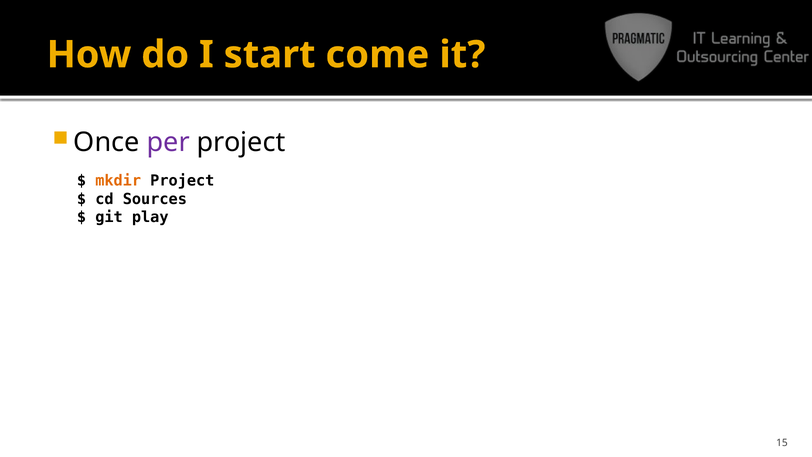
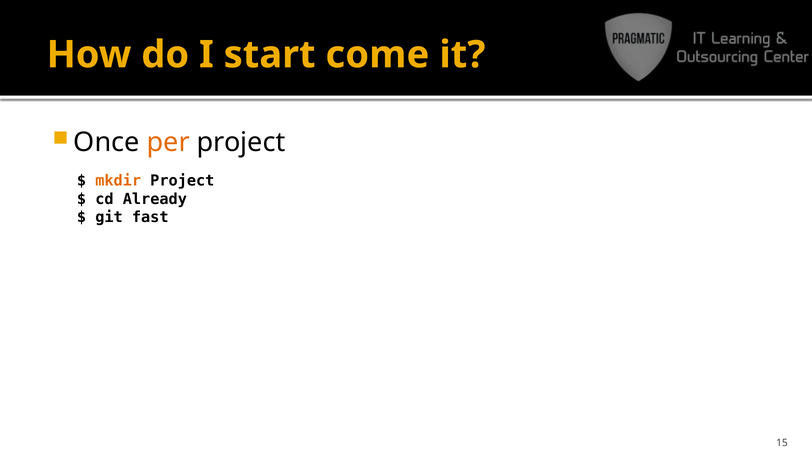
per colour: purple -> orange
Sources: Sources -> Already
play: play -> fast
